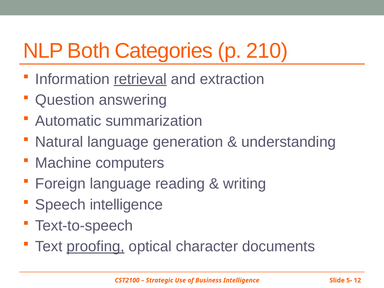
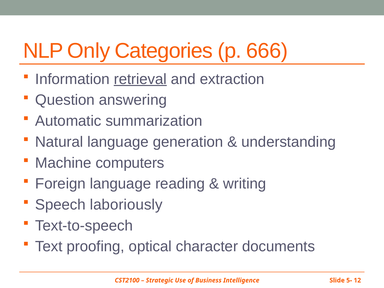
Both: Both -> Only
210: 210 -> 666
Speech intelligence: intelligence -> laboriously
proofing underline: present -> none
